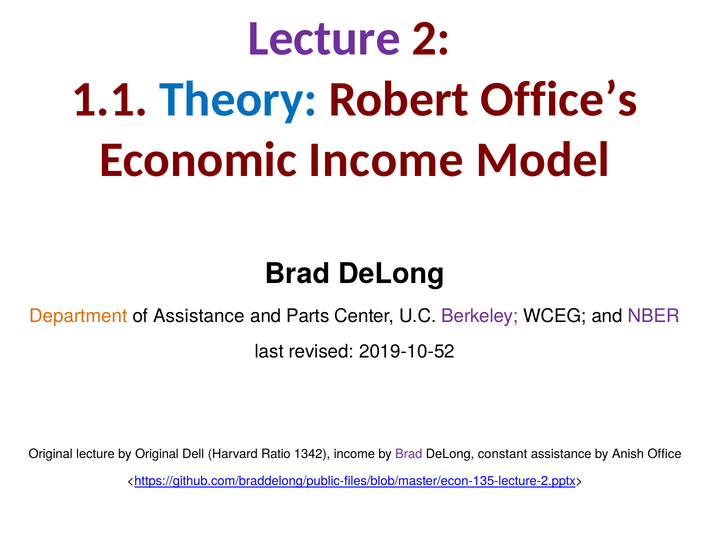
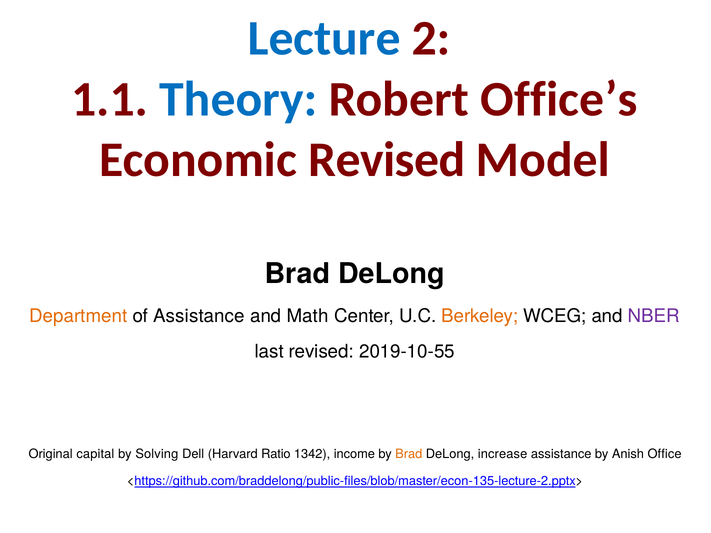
Lecture at (324, 38) colour: purple -> blue
Economic Income: Income -> Revised
Parts: Parts -> Math
Berkeley colour: purple -> orange
2019-10-52: 2019-10-52 -> 2019-10-55
Original lecture: lecture -> capital
by Original: Original -> Solving
Brad at (409, 454) colour: purple -> orange
constant: constant -> increase
